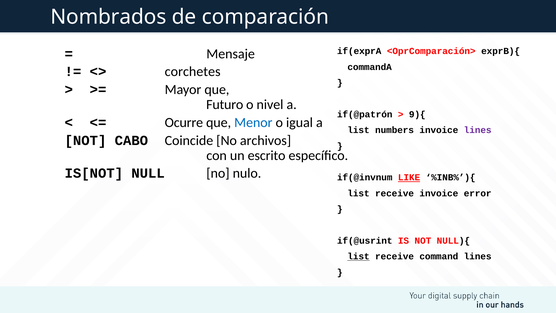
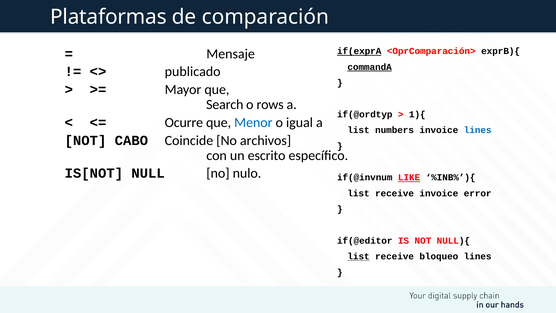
Nombrados: Nombrados -> Plataformas
if(exprA underline: none -> present
commandA underline: none -> present
corchetes: corchetes -> publicado
Futuro: Futuro -> Search
nivel: nivel -> rows
if(@patrón: if(@patrón -> if(@ordtyp
9){: 9){ -> 1){
lines at (478, 130) colour: purple -> blue
if(@usrint: if(@usrint -> if(@editor
command: command -> bloqueo
